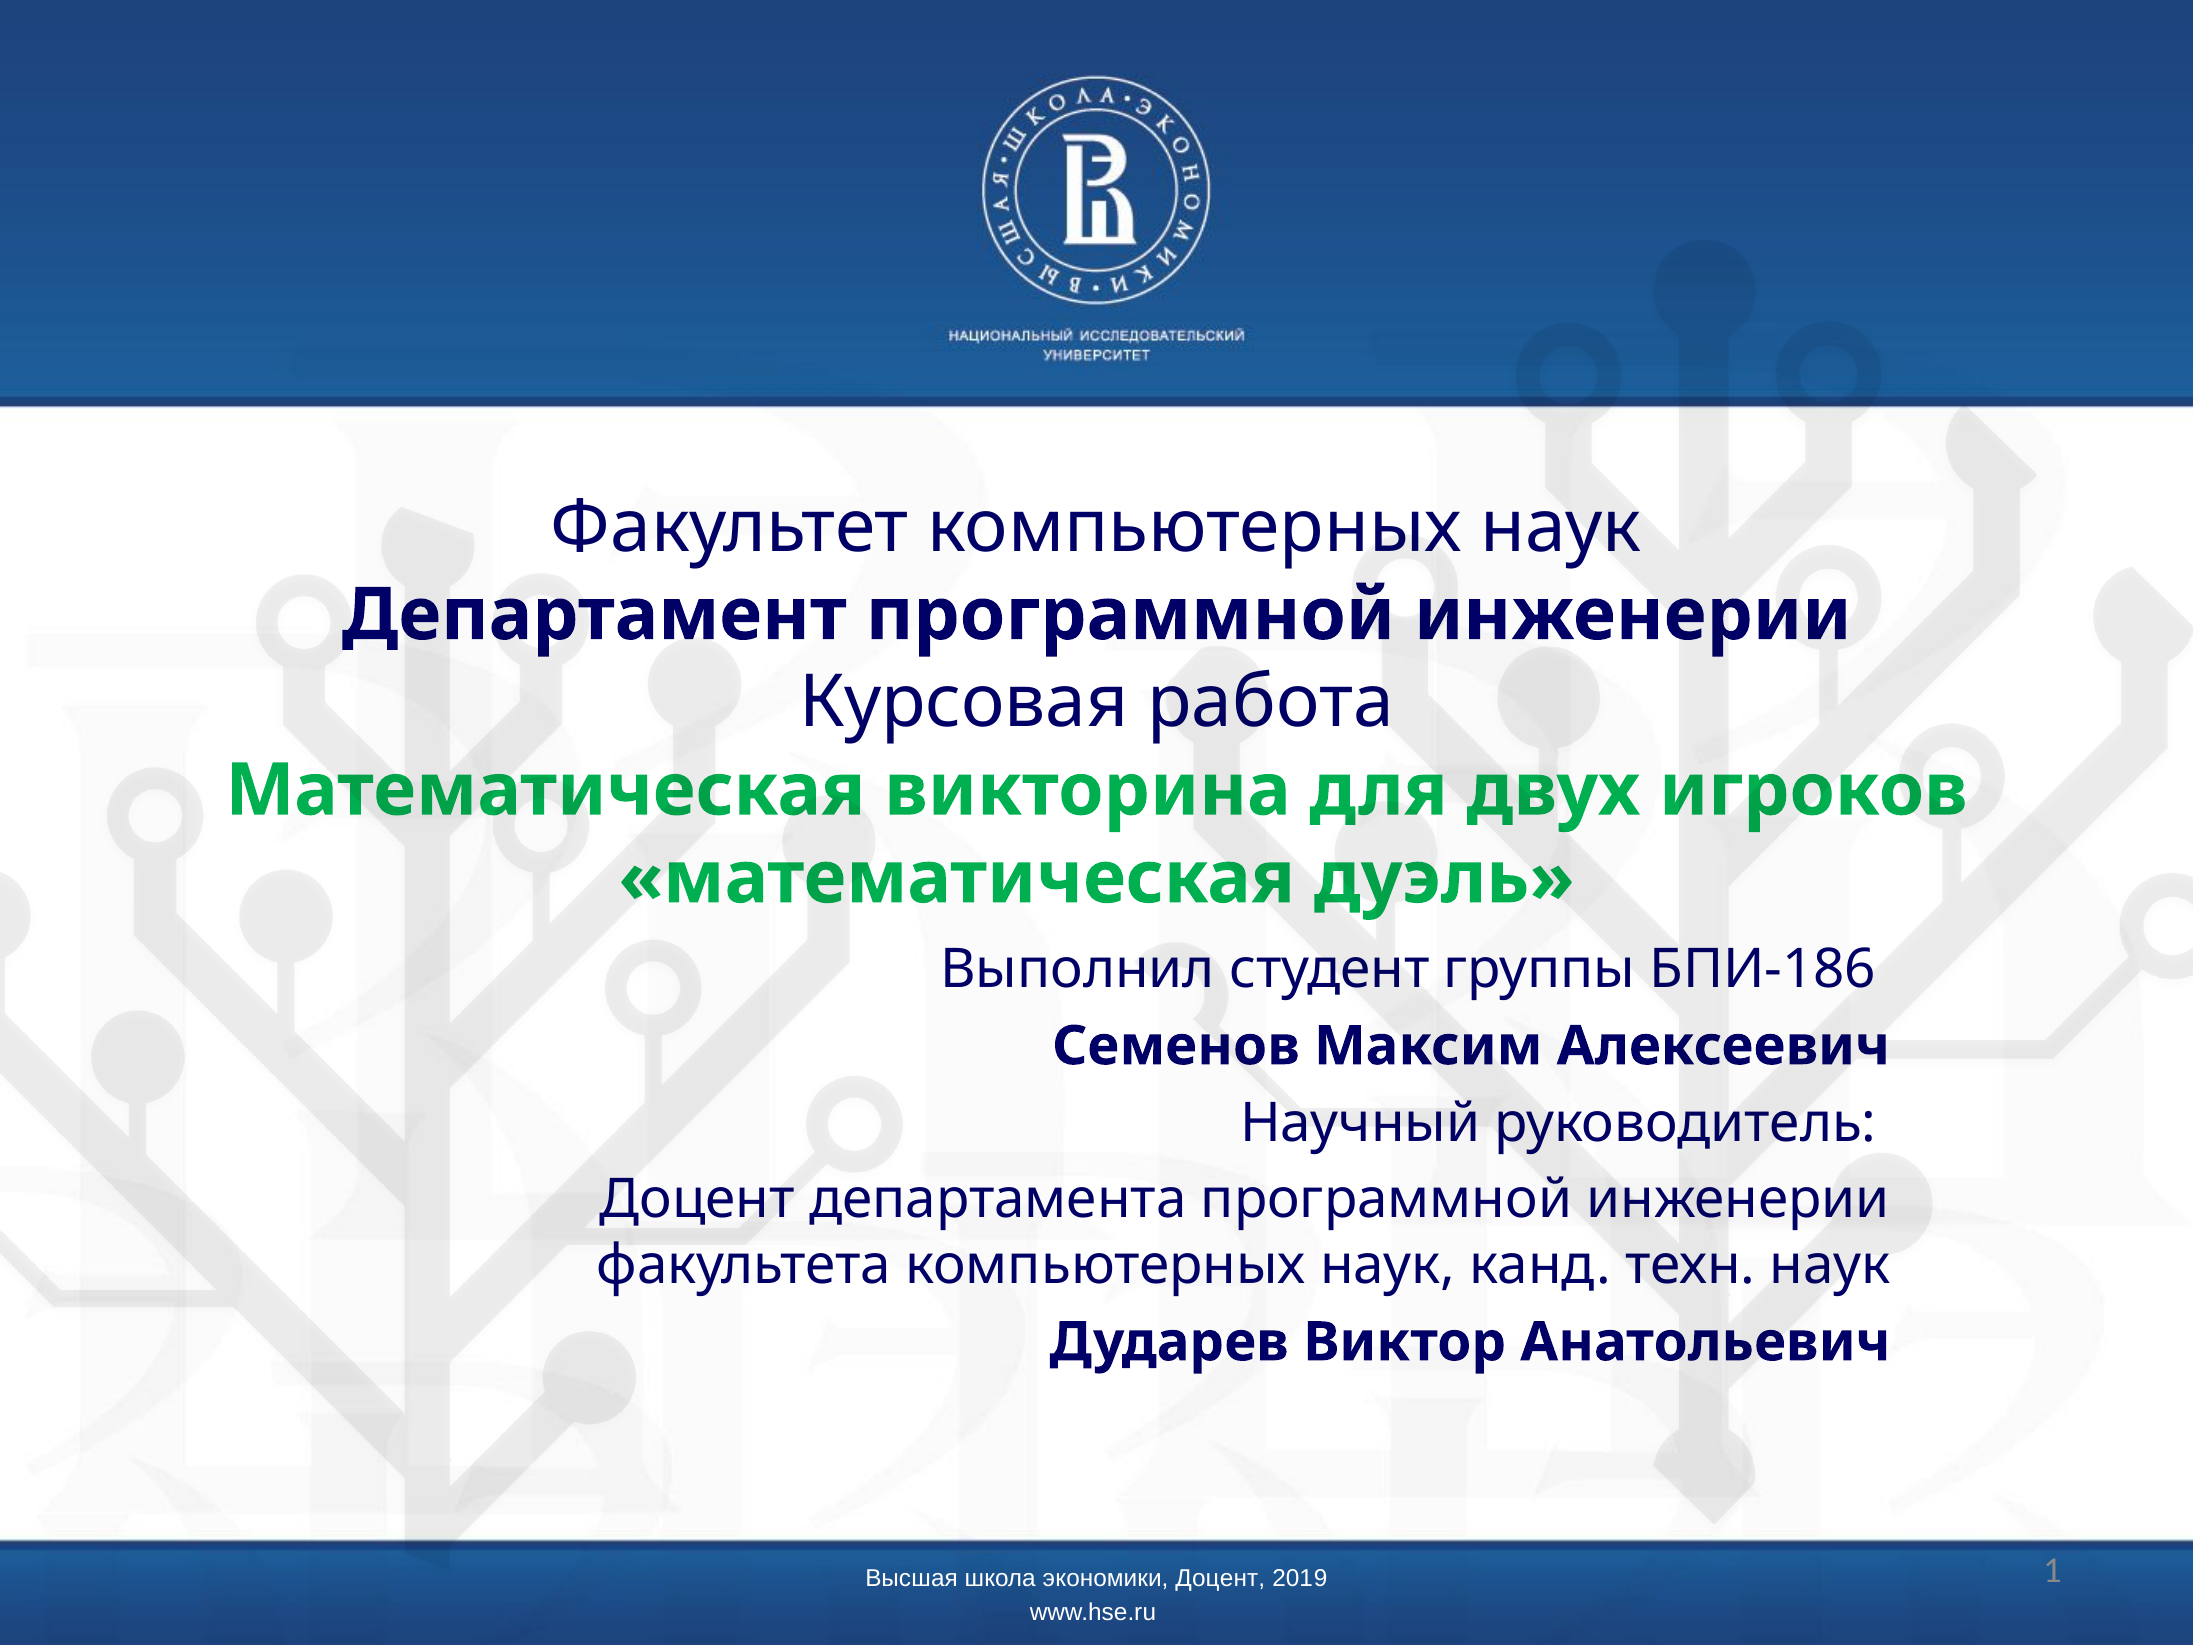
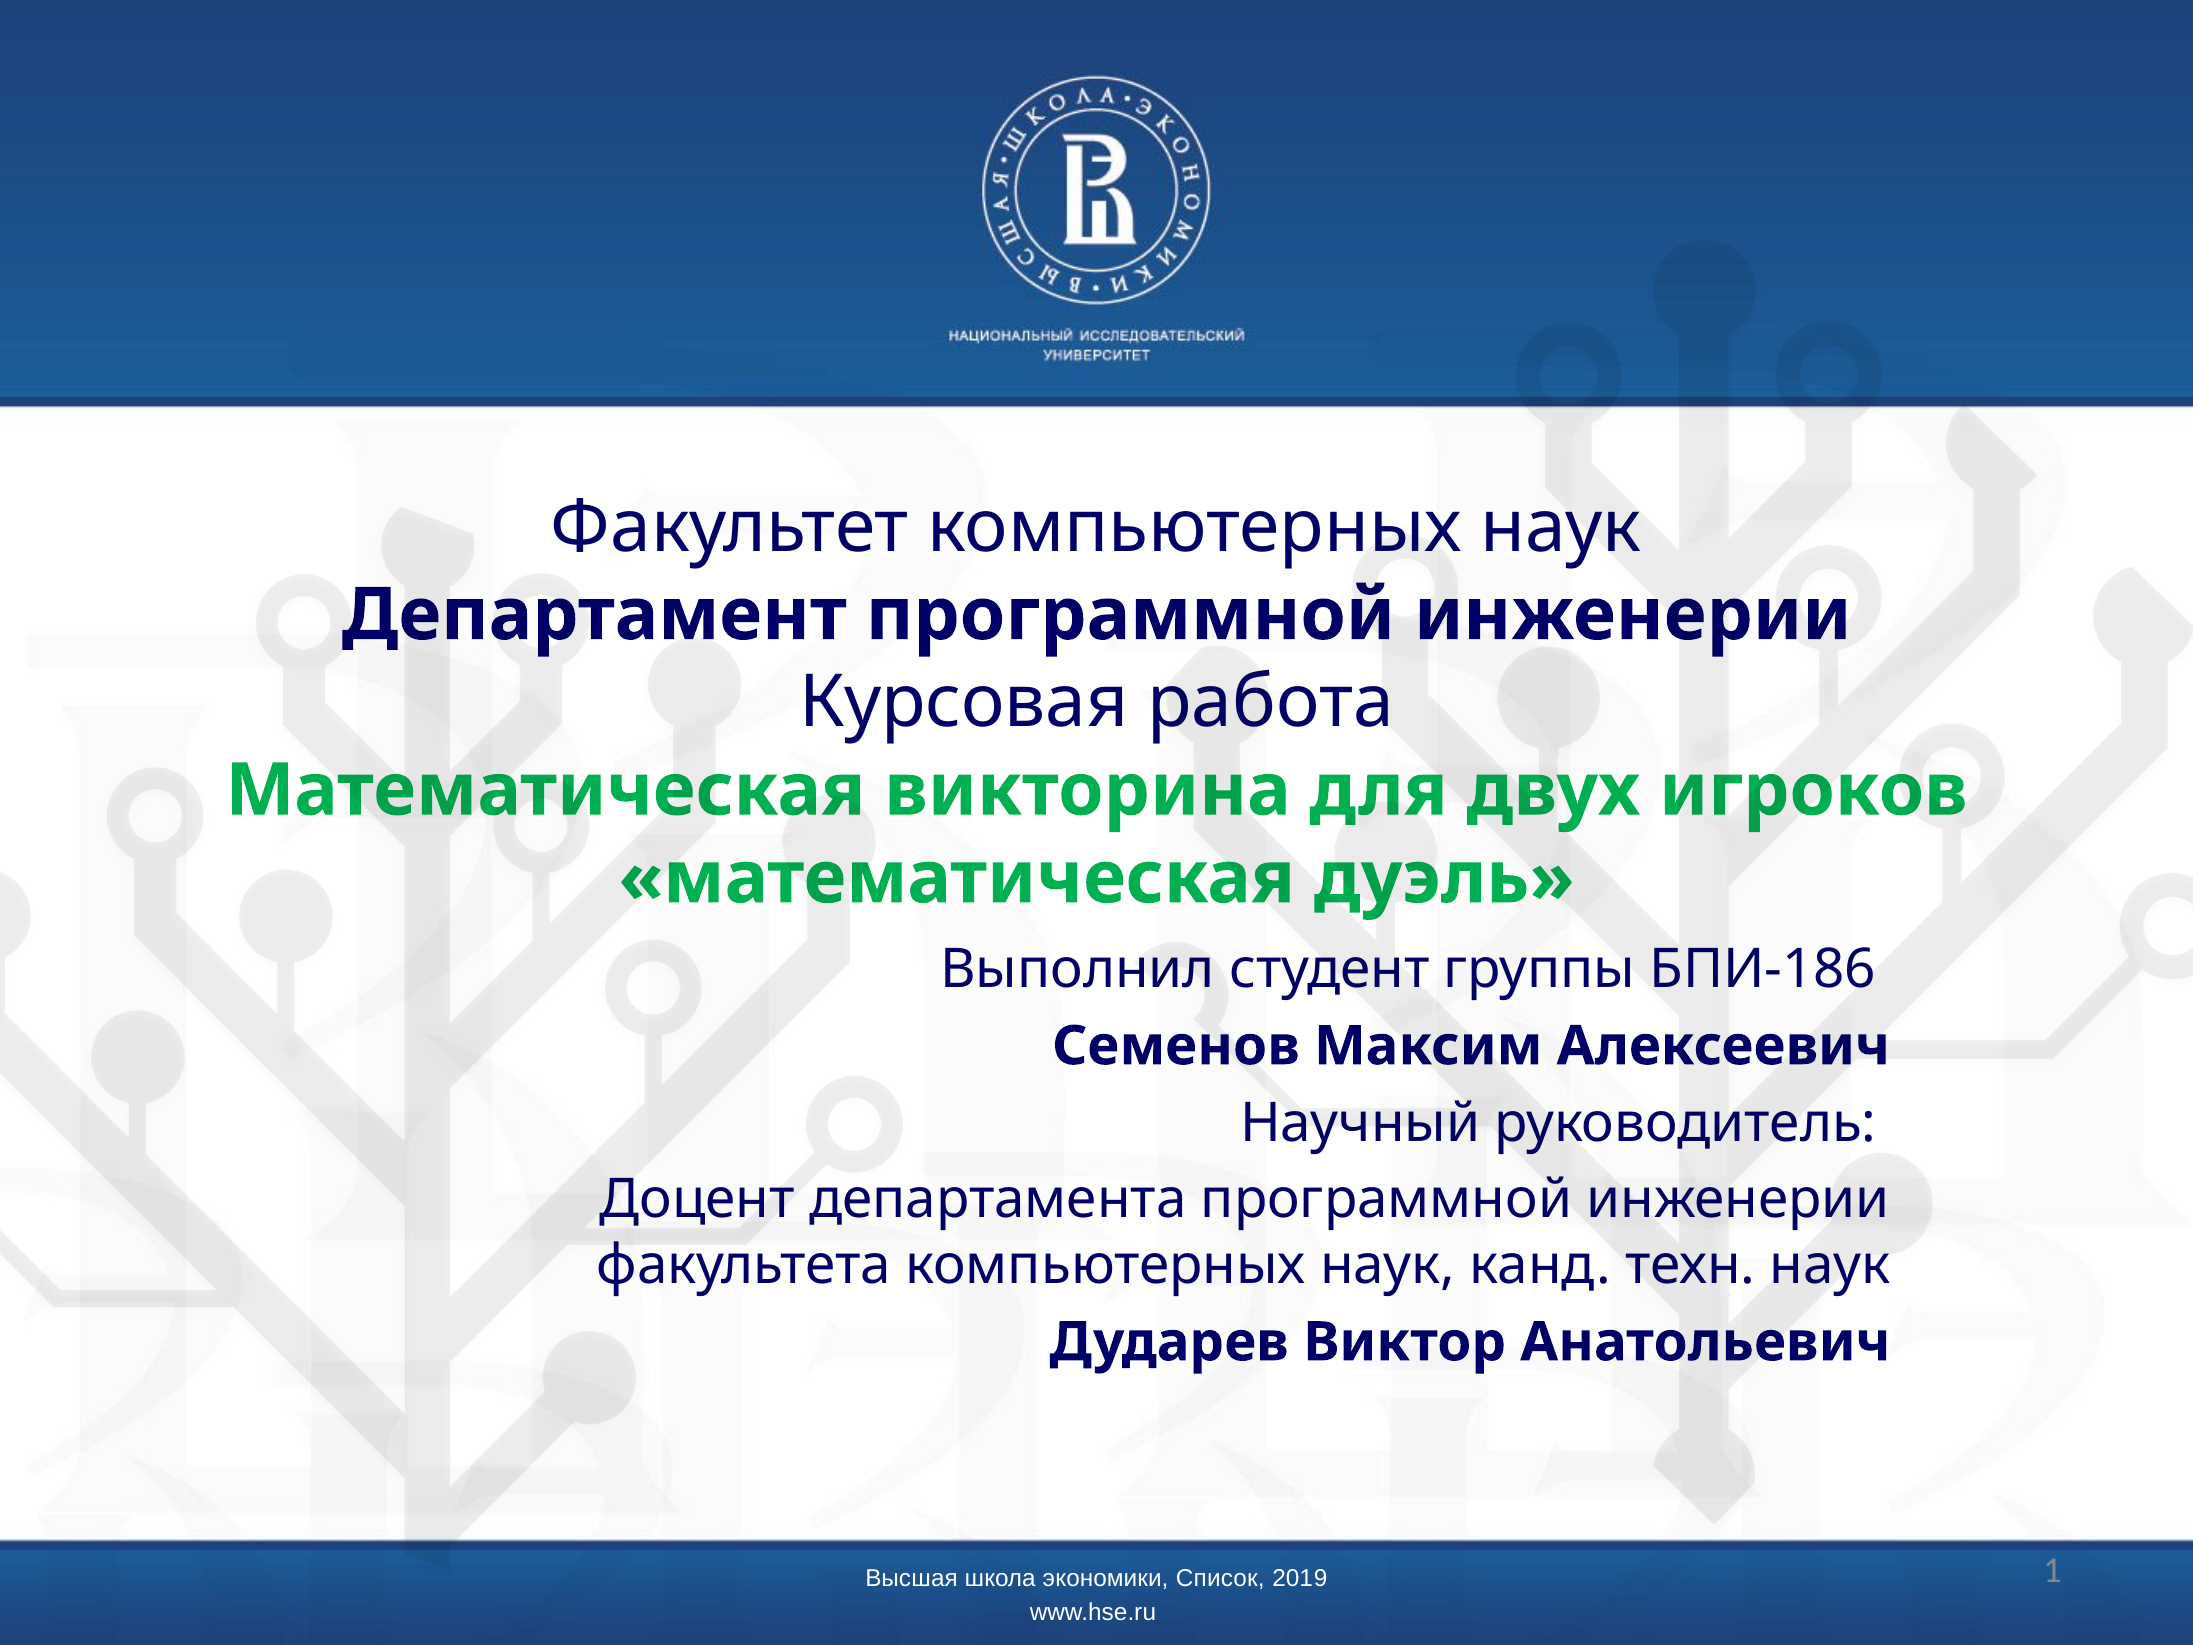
Доцент at (1220, 1578): Доцент -> Список
